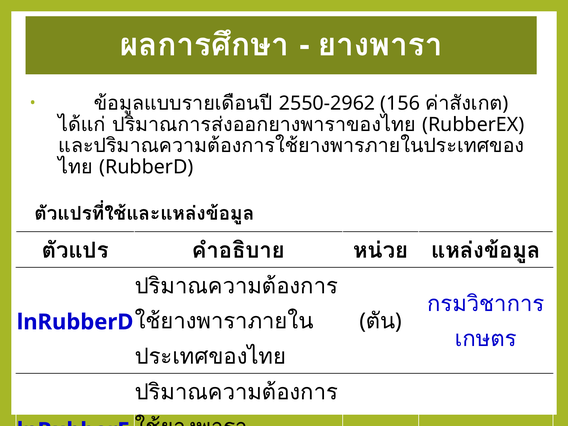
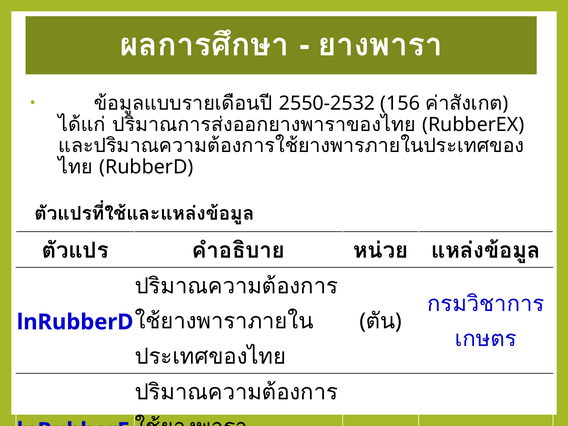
2550-2962: 2550-2962 -> 2550-2532
